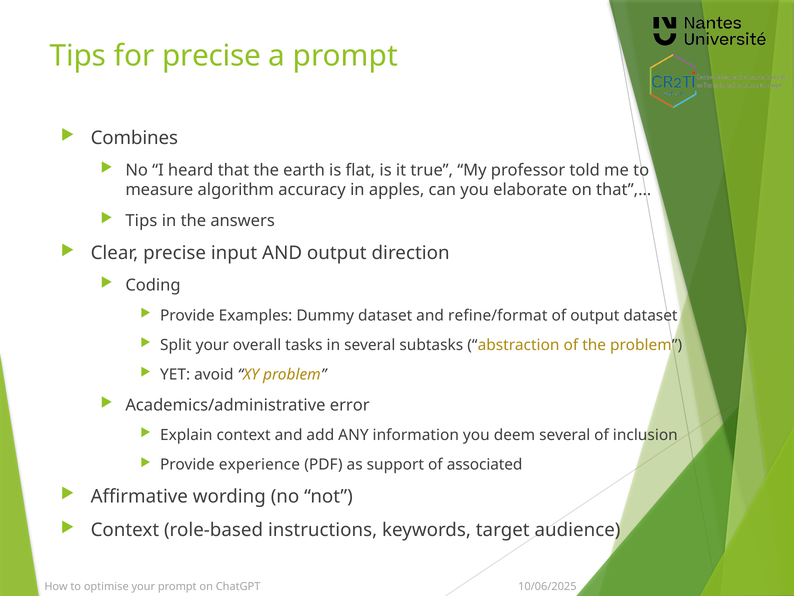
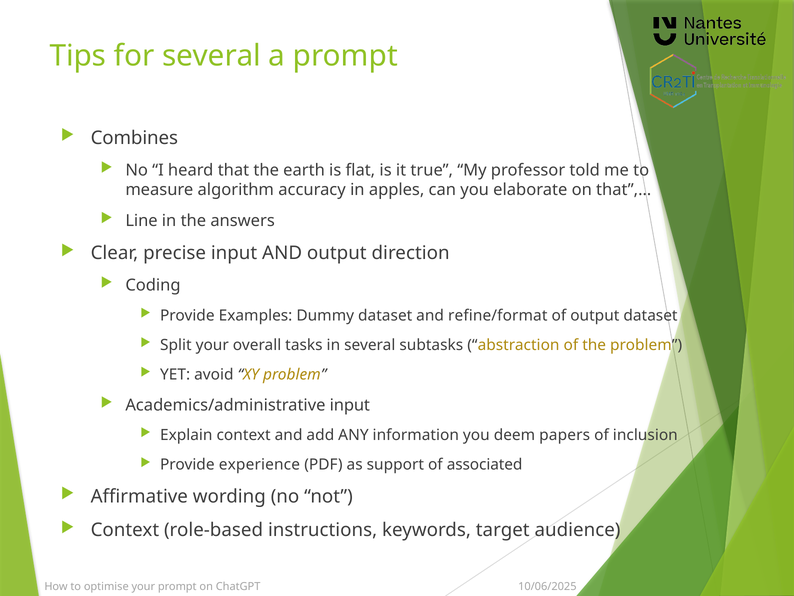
for precise: precise -> several
Tips at (141, 221): Tips -> Line
Academics/administrative error: error -> input
deem several: several -> papers
